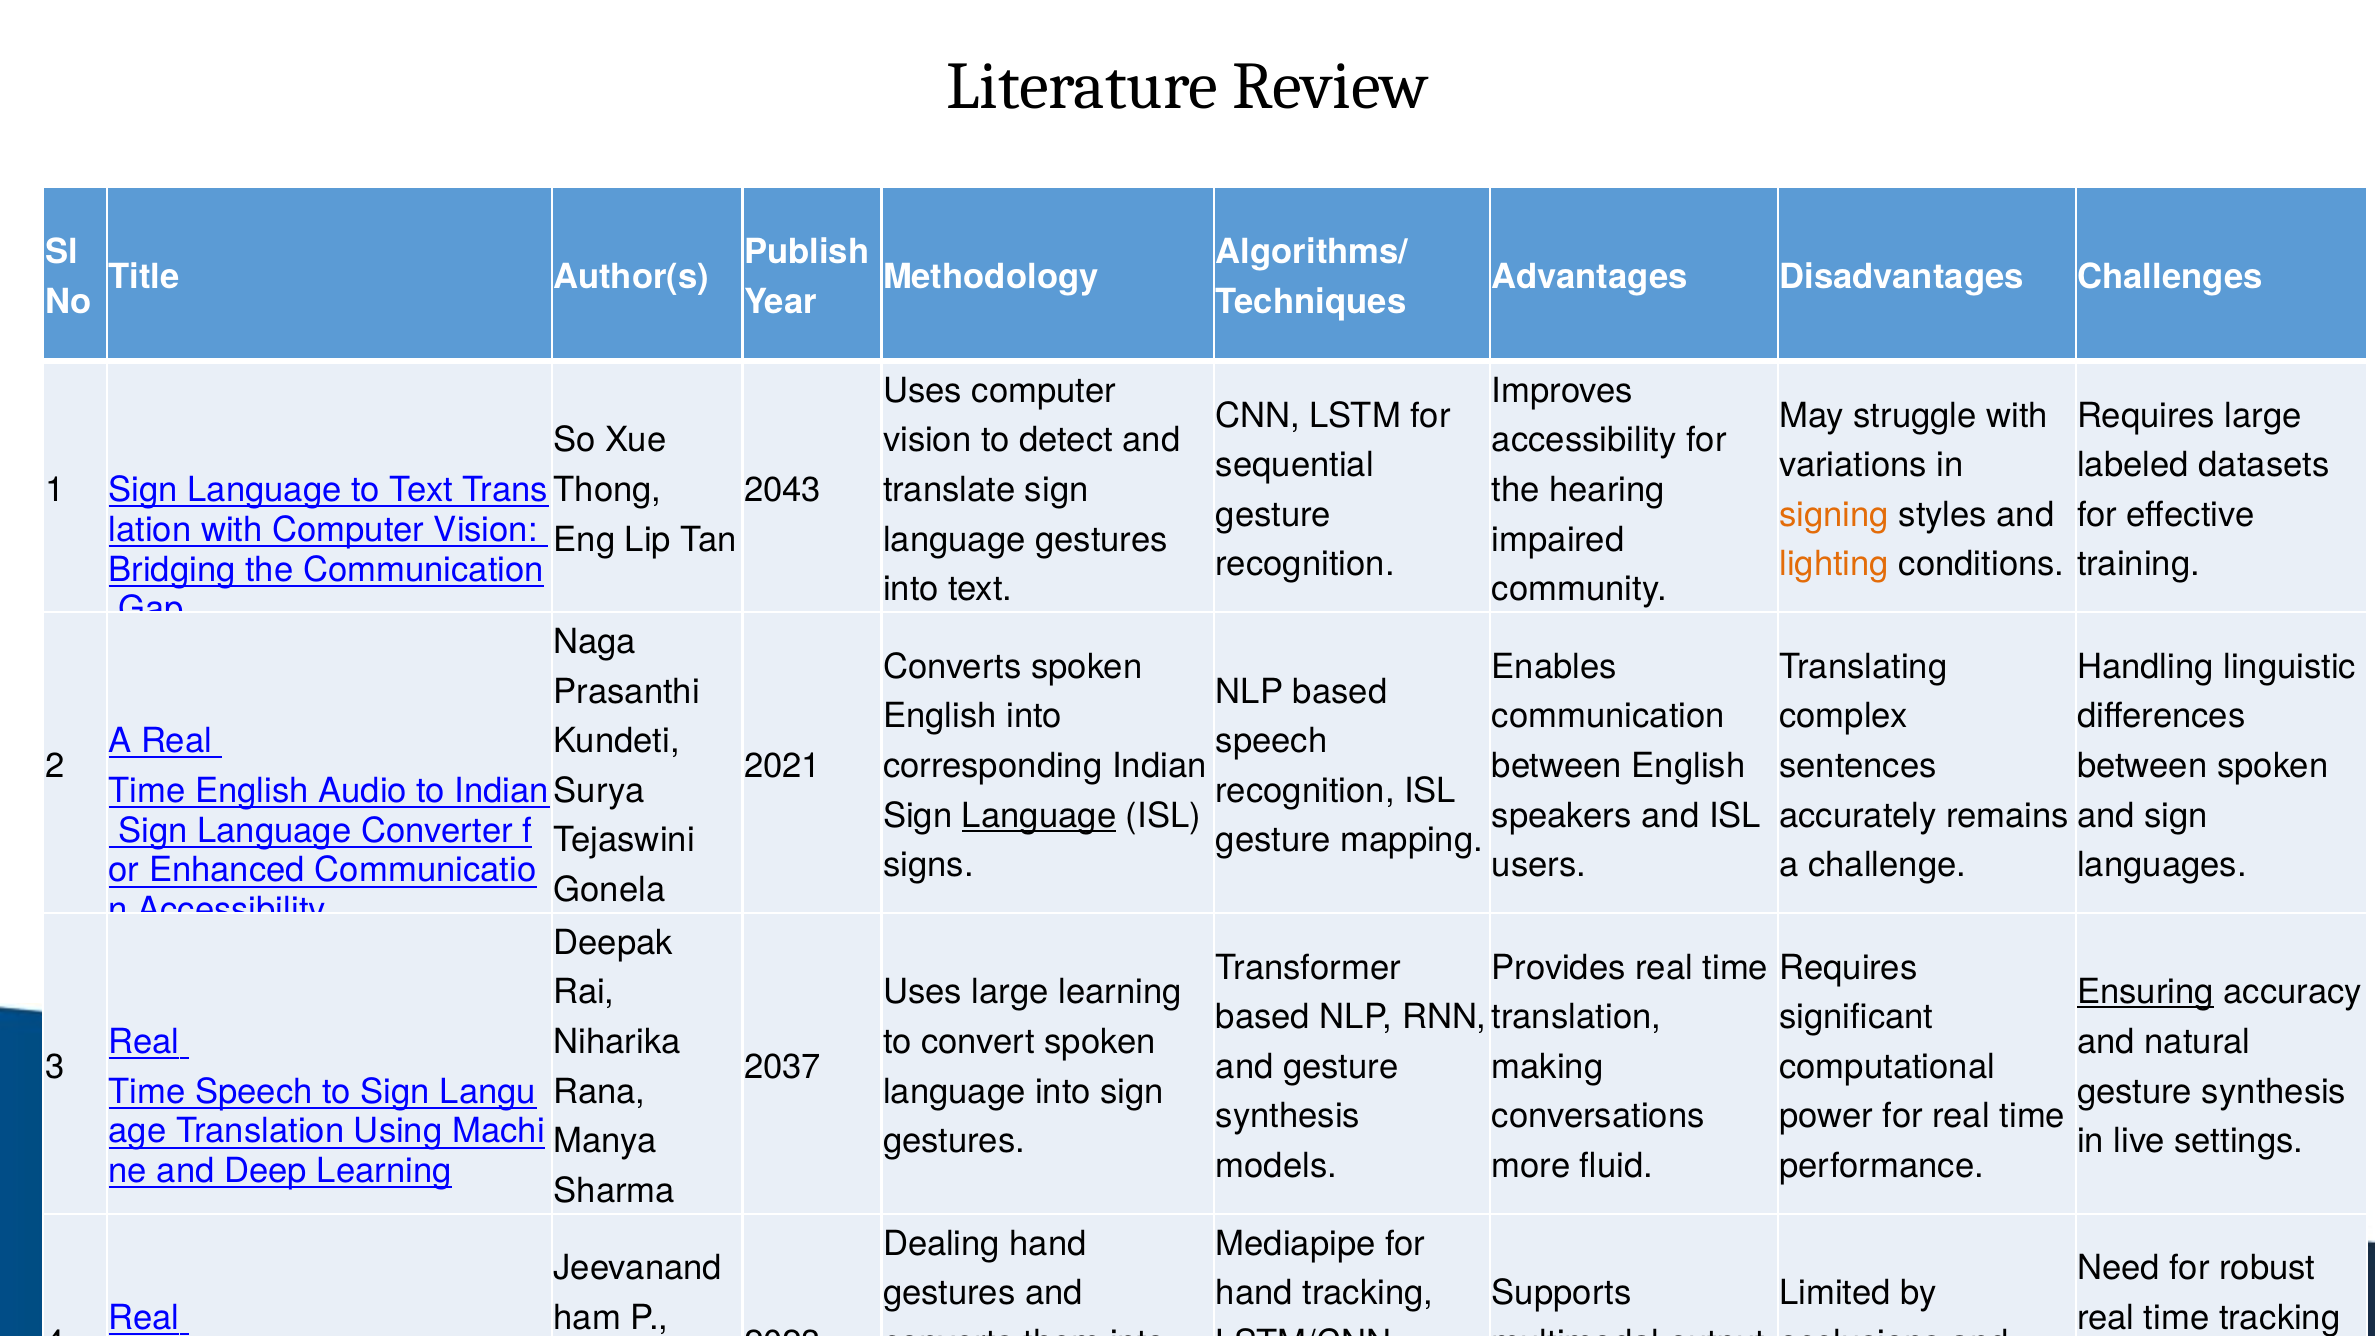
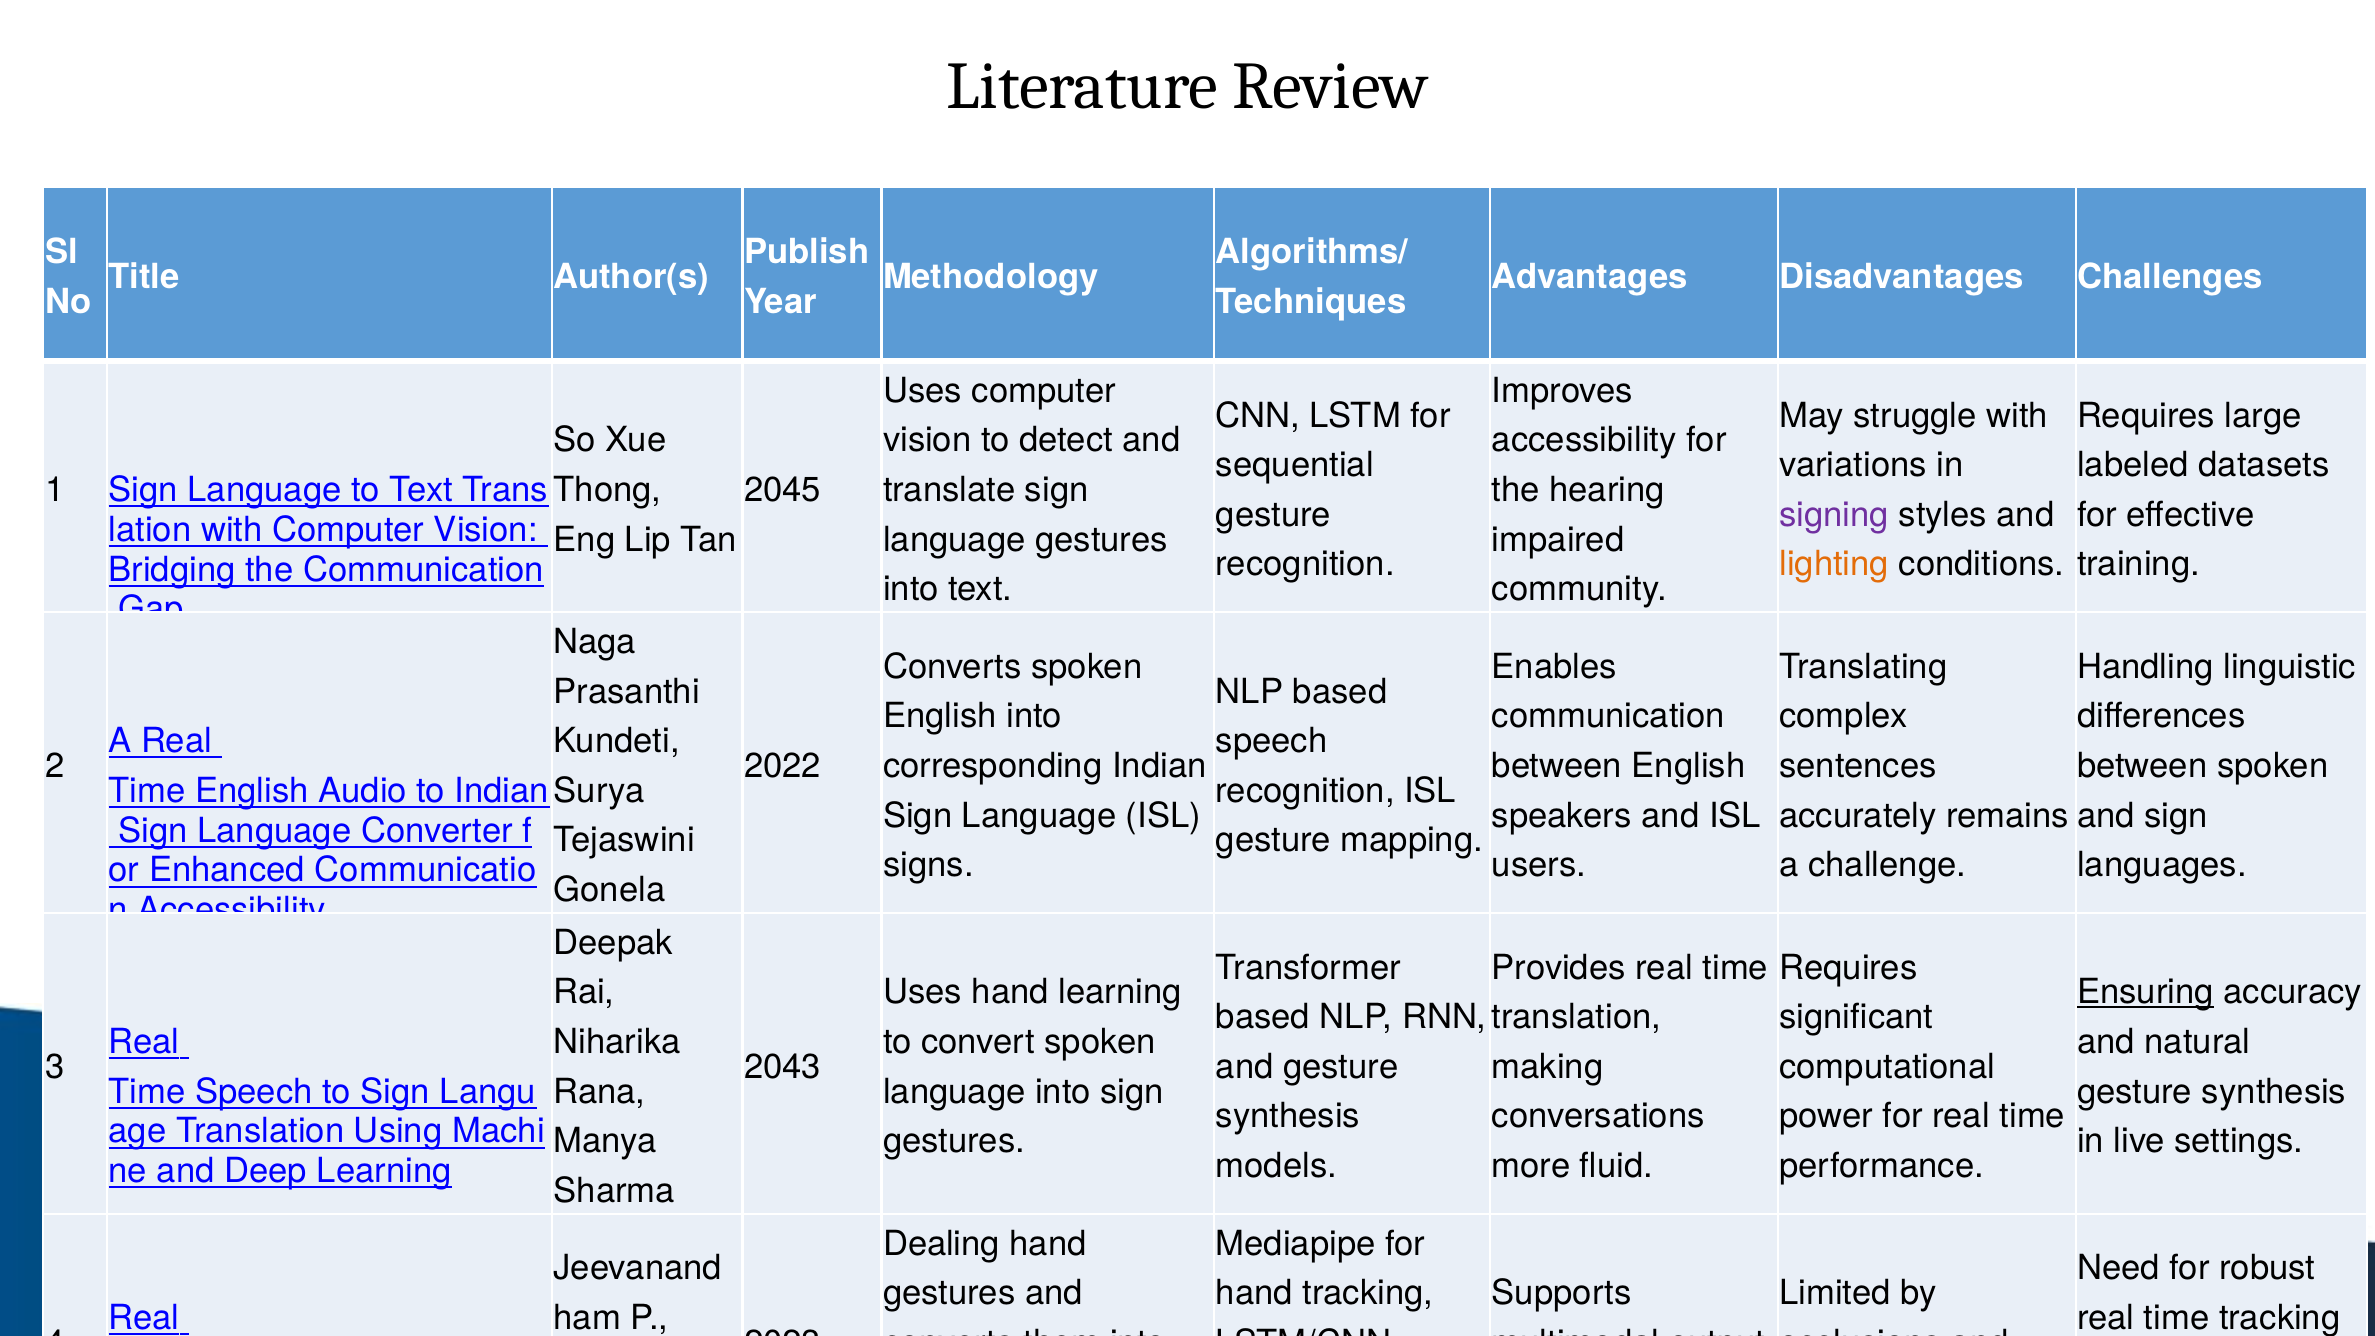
2043: 2043 -> 2045
signing colour: orange -> purple
2021: 2021 -> 2022
Language at (1039, 816) underline: present -> none
Uses large: large -> hand
2037: 2037 -> 2043
